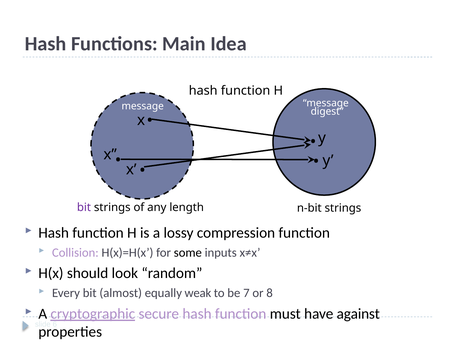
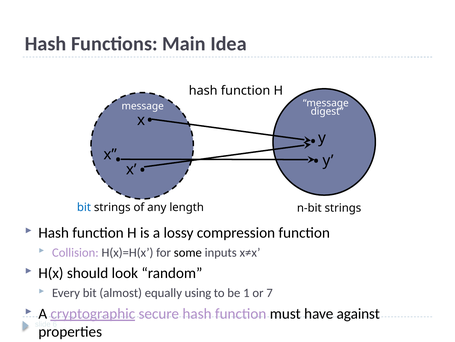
bit at (84, 207) colour: purple -> blue
weak: weak -> using
7: 7 -> 1
8: 8 -> 7
